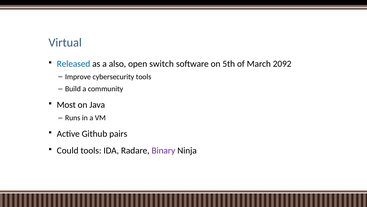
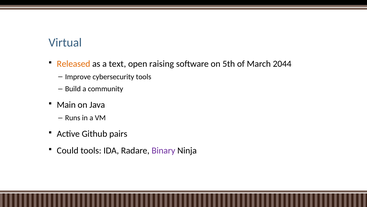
Released colour: blue -> orange
also: also -> text
switch: switch -> raising
2092: 2092 -> 2044
Most: Most -> Main
